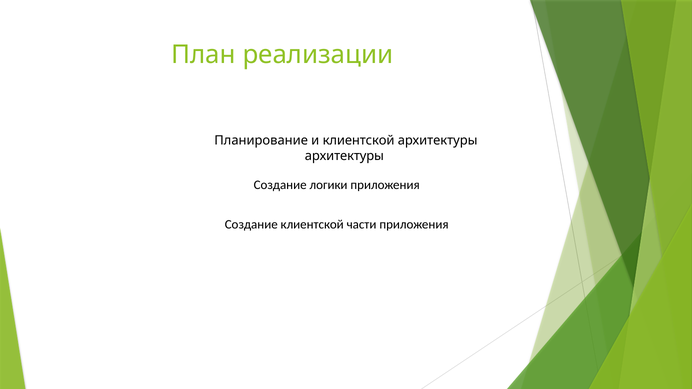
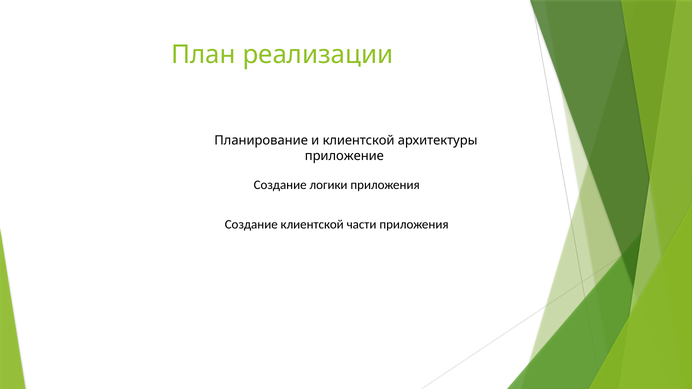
архитектуры at (344, 156): архитектуры -> приложение
